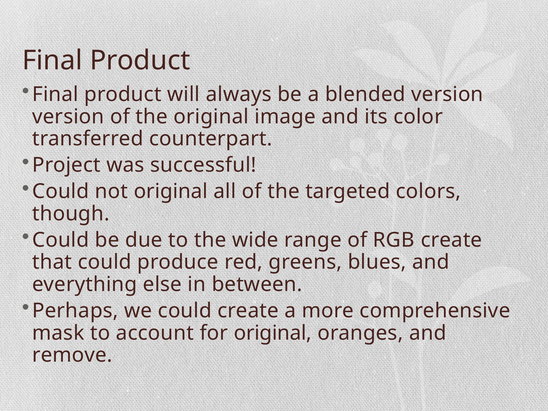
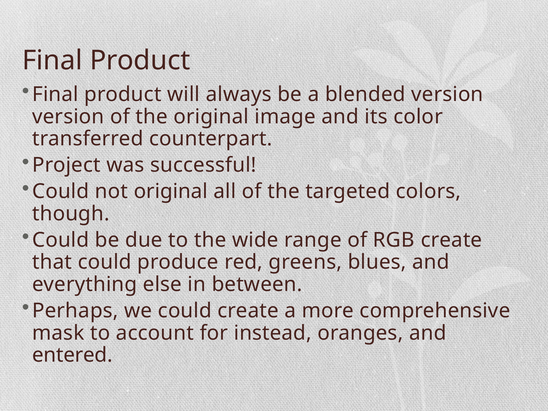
for original: original -> instead
remove: remove -> entered
